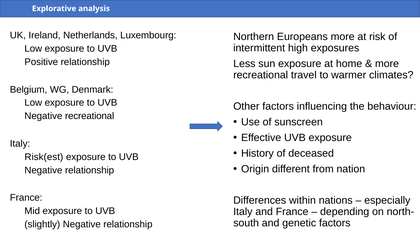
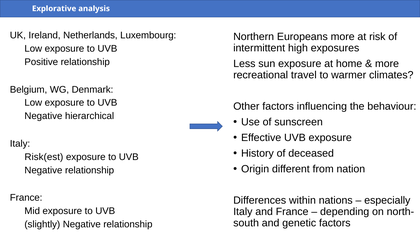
Negative recreational: recreational -> hierarchical
